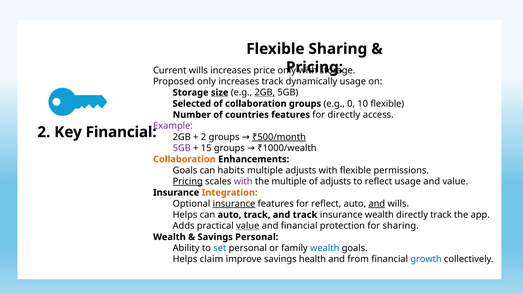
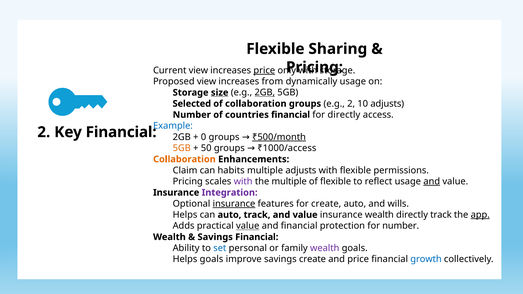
Current wills: wills -> view
price at (264, 70) underline: none -> present
Proposed only: only -> view
increases track: track -> from
e.g 0: 0 -> 2
10 flexible: flexible -> adjusts
countries features: features -> financial
Example colour: purple -> blue
2 at (204, 137): 2 -> 0
5GB at (182, 148) colour: purple -> orange
15: 15 -> 50
₹1000/wealth: ₹1000/wealth -> ₹1000/access
Goals at (185, 170): Goals -> Claim
Pricing at (188, 182) underline: present -> none
of adjusts: adjusts -> flexible
and at (432, 182) underline: none -> present
Integration colour: orange -> purple
for reflect: reflect -> create
and at (377, 204) underline: present -> none
track and track: track -> value
app underline: none -> present
for sharing: sharing -> number
Savings Personal: Personal -> Financial
wealth at (325, 248) colour: blue -> purple
Helps claim: claim -> goals
savings health: health -> create
and from: from -> price
